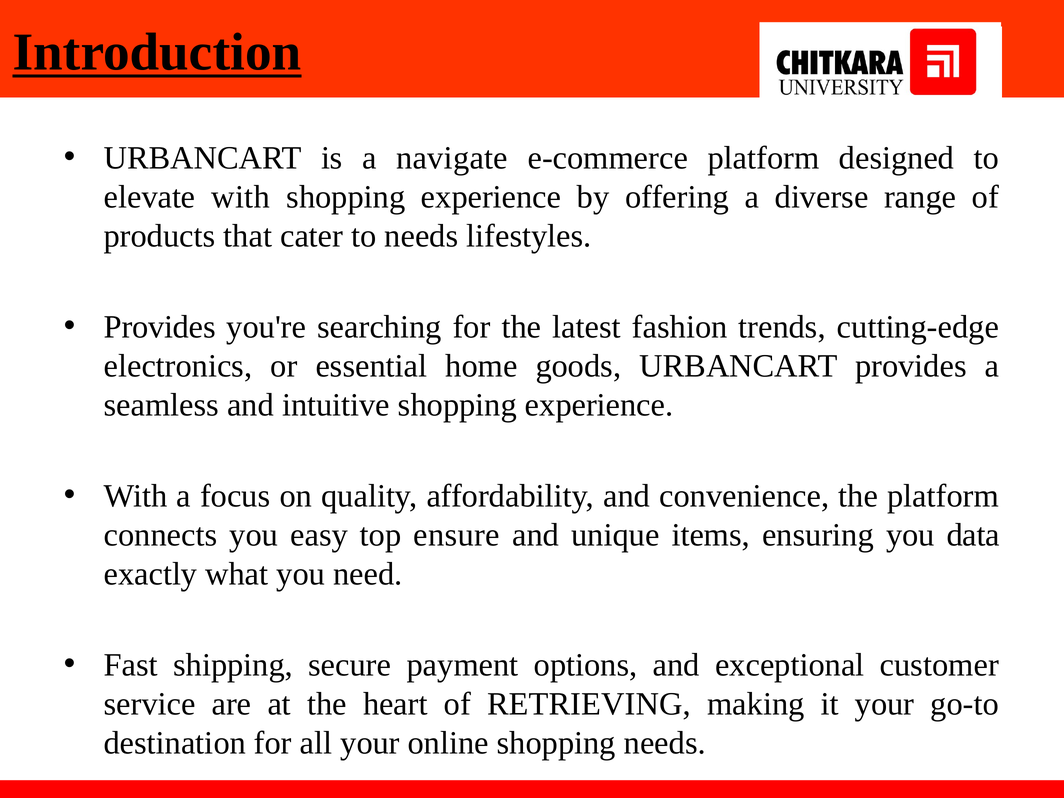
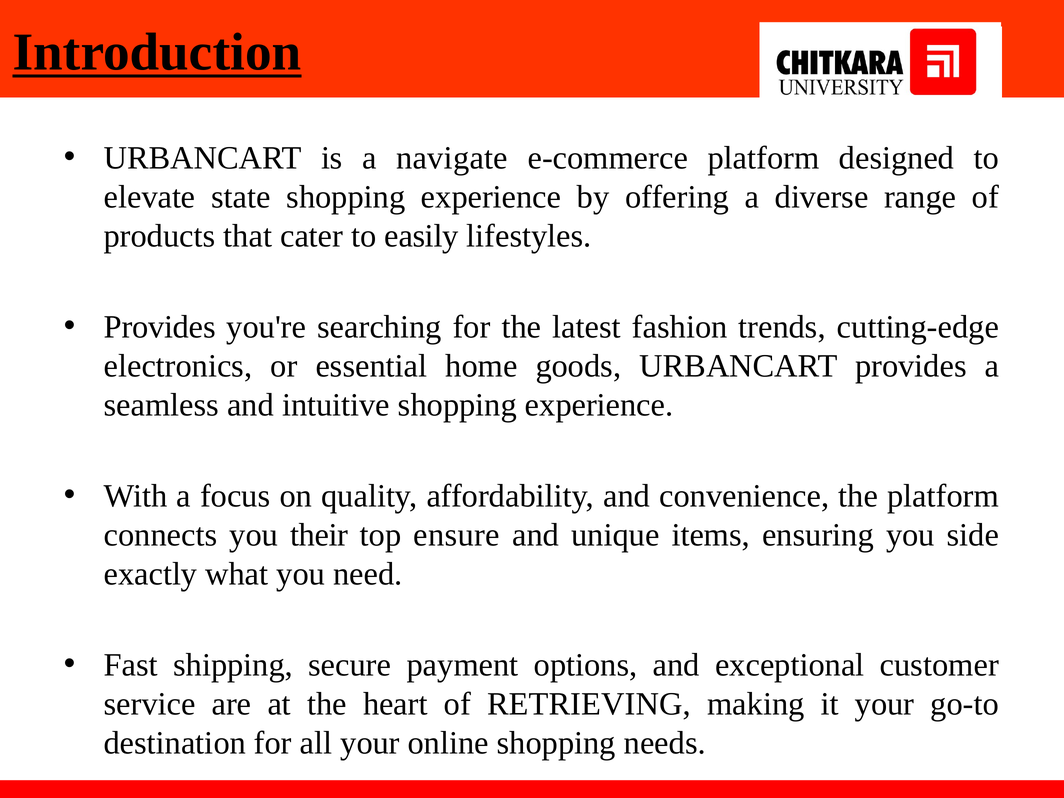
elevate with: with -> state
to needs: needs -> easily
easy: easy -> their
data: data -> side
